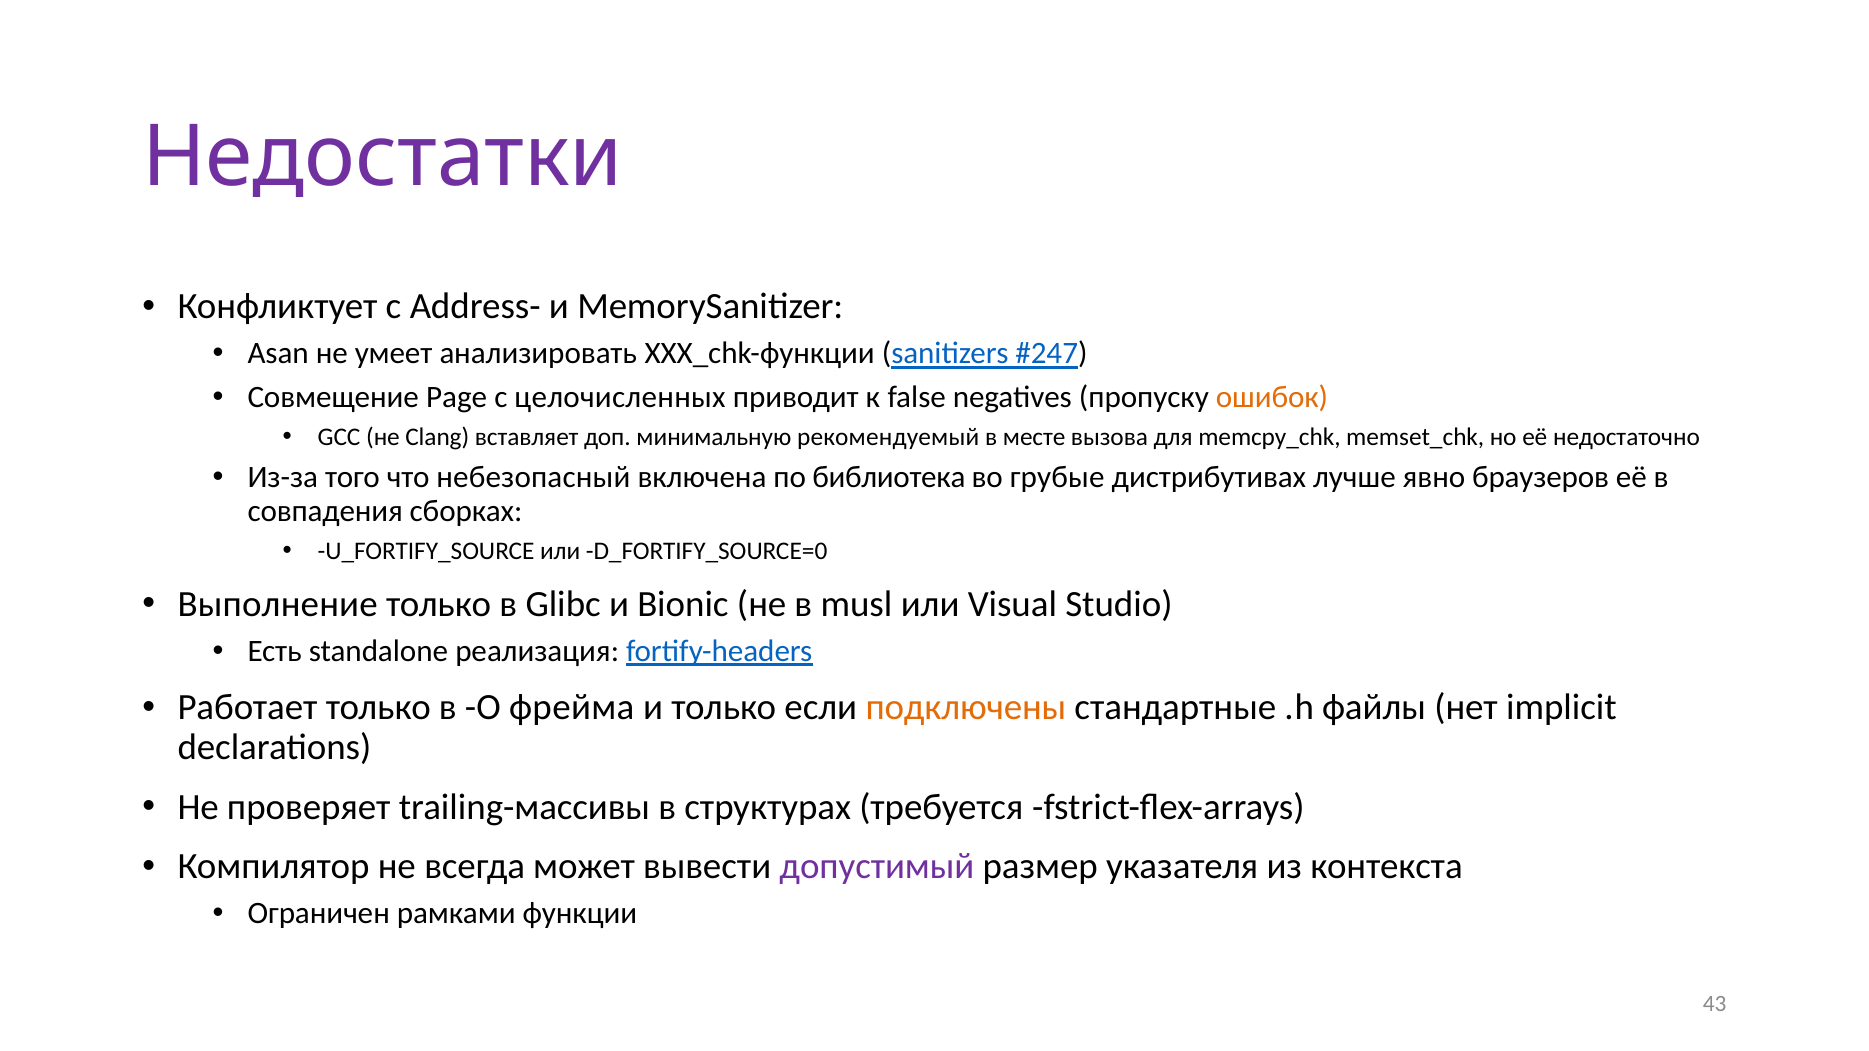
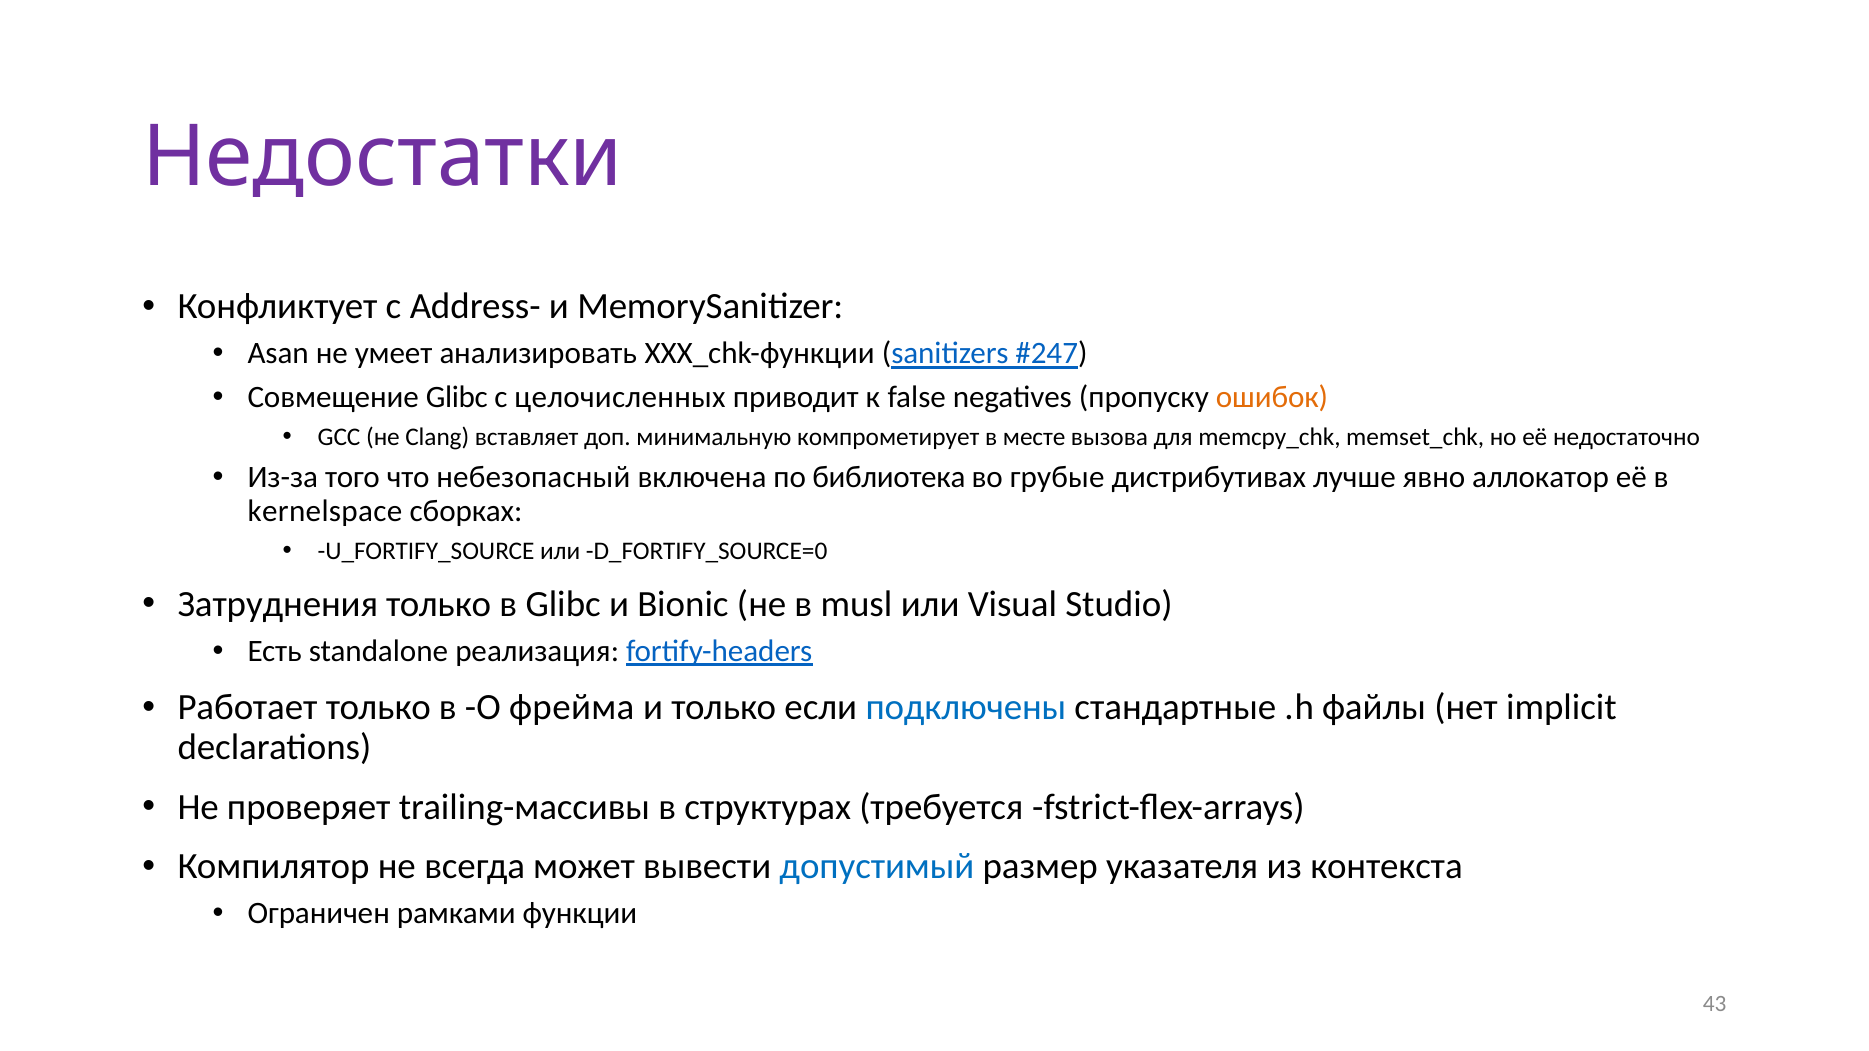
Совмещение Page: Page -> Glibc
рекомендуемый: рекомендуемый -> компрометирует
браузеров: браузеров -> аллокатор
совпадения: совпадения -> kernelspace
Выполнение: Выполнение -> Затруднения
подключены colour: orange -> blue
допустимый colour: purple -> blue
